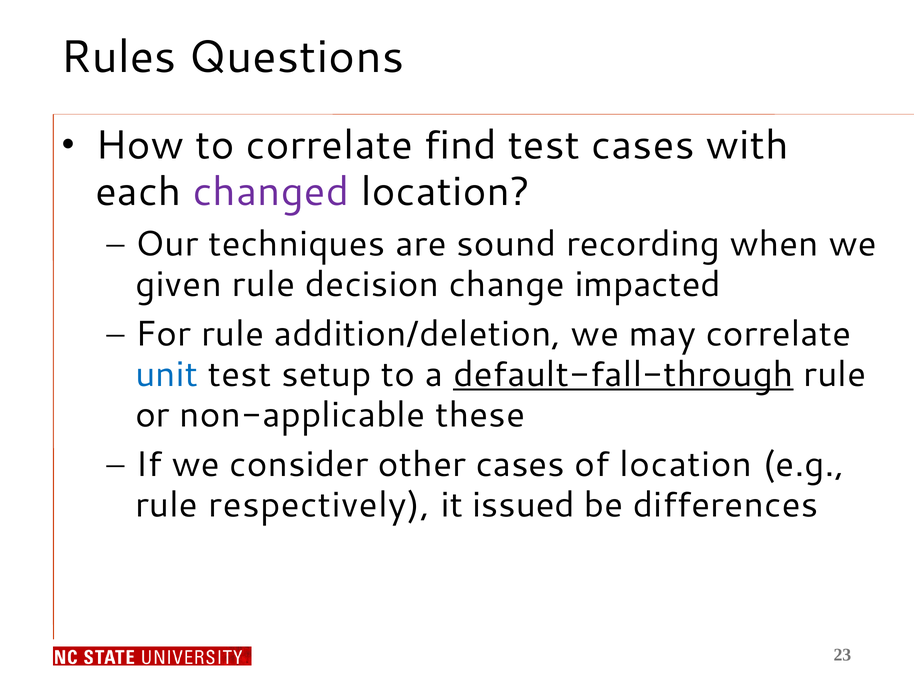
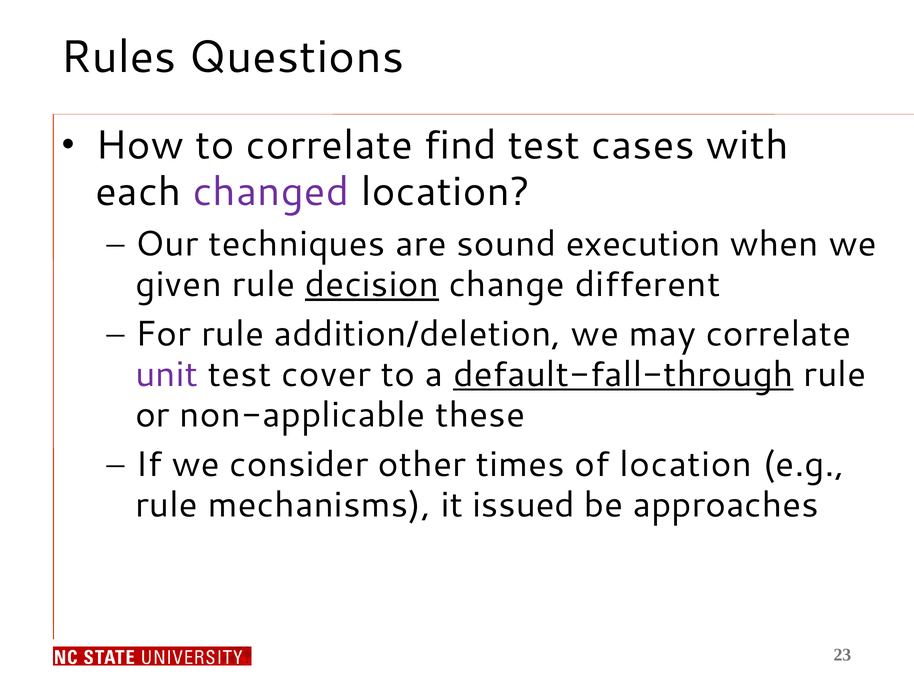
recording: recording -> execution
decision underline: none -> present
impacted: impacted -> different
unit colour: blue -> purple
setup: setup -> cover
other cases: cases -> times
respectively: respectively -> mechanisms
differences: differences -> approaches
